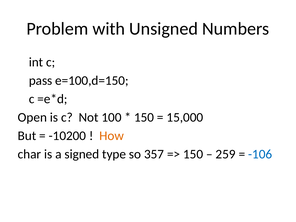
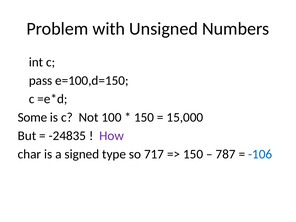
Open: Open -> Some
-10200: -10200 -> -24835
How colour: orange -> purple
357: 357 -> 717
259: 259 -> 787
